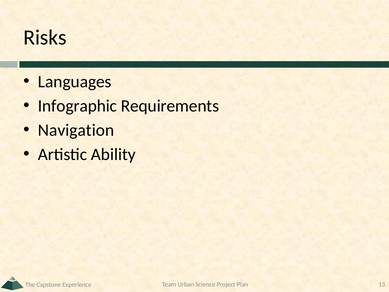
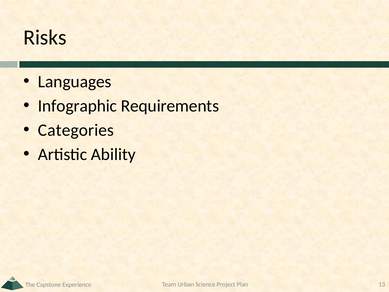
Navigation: Navigation -> Categories
